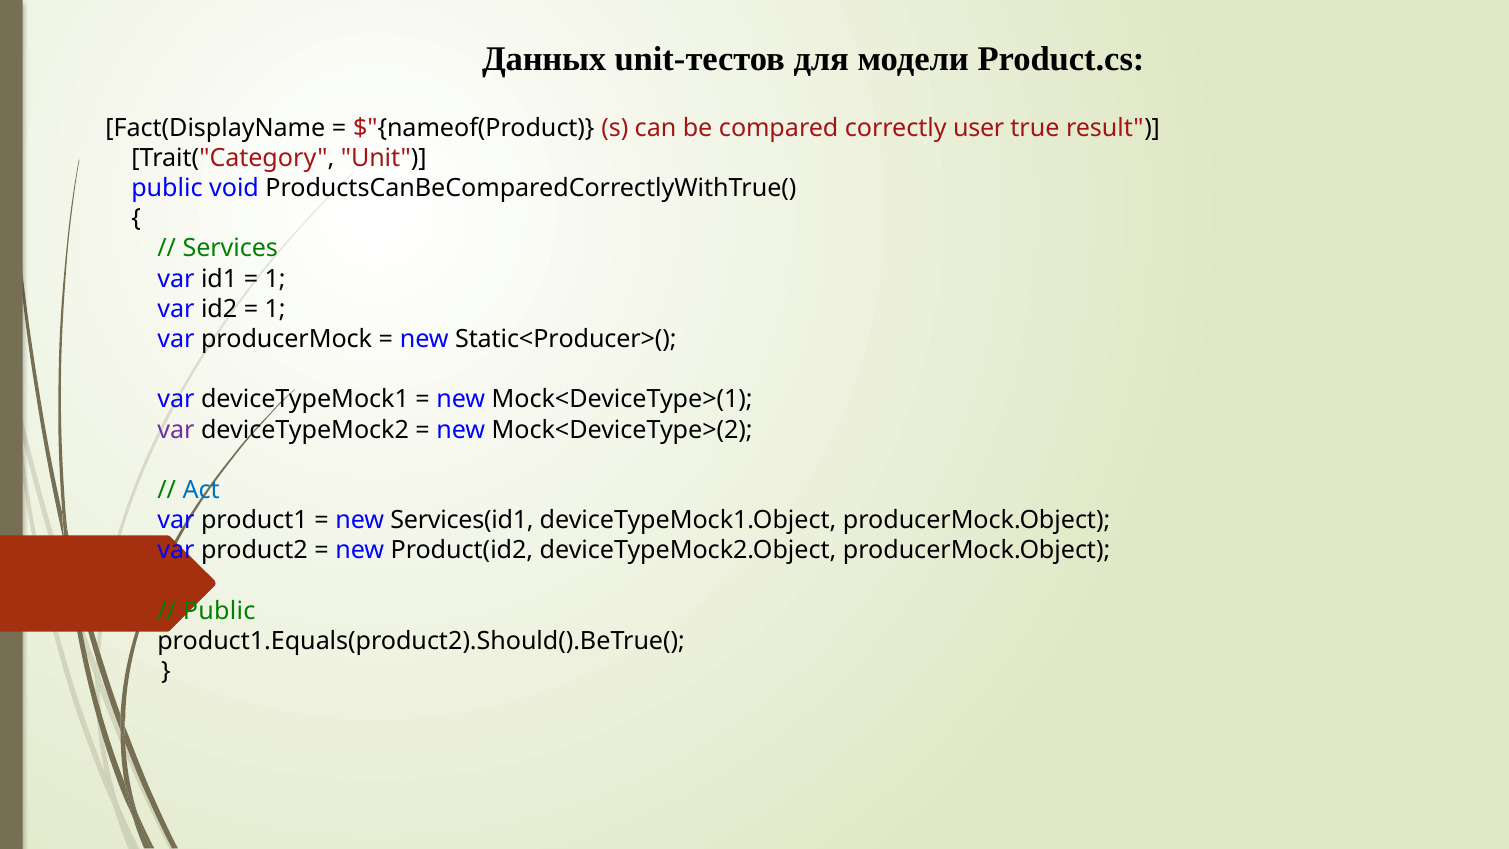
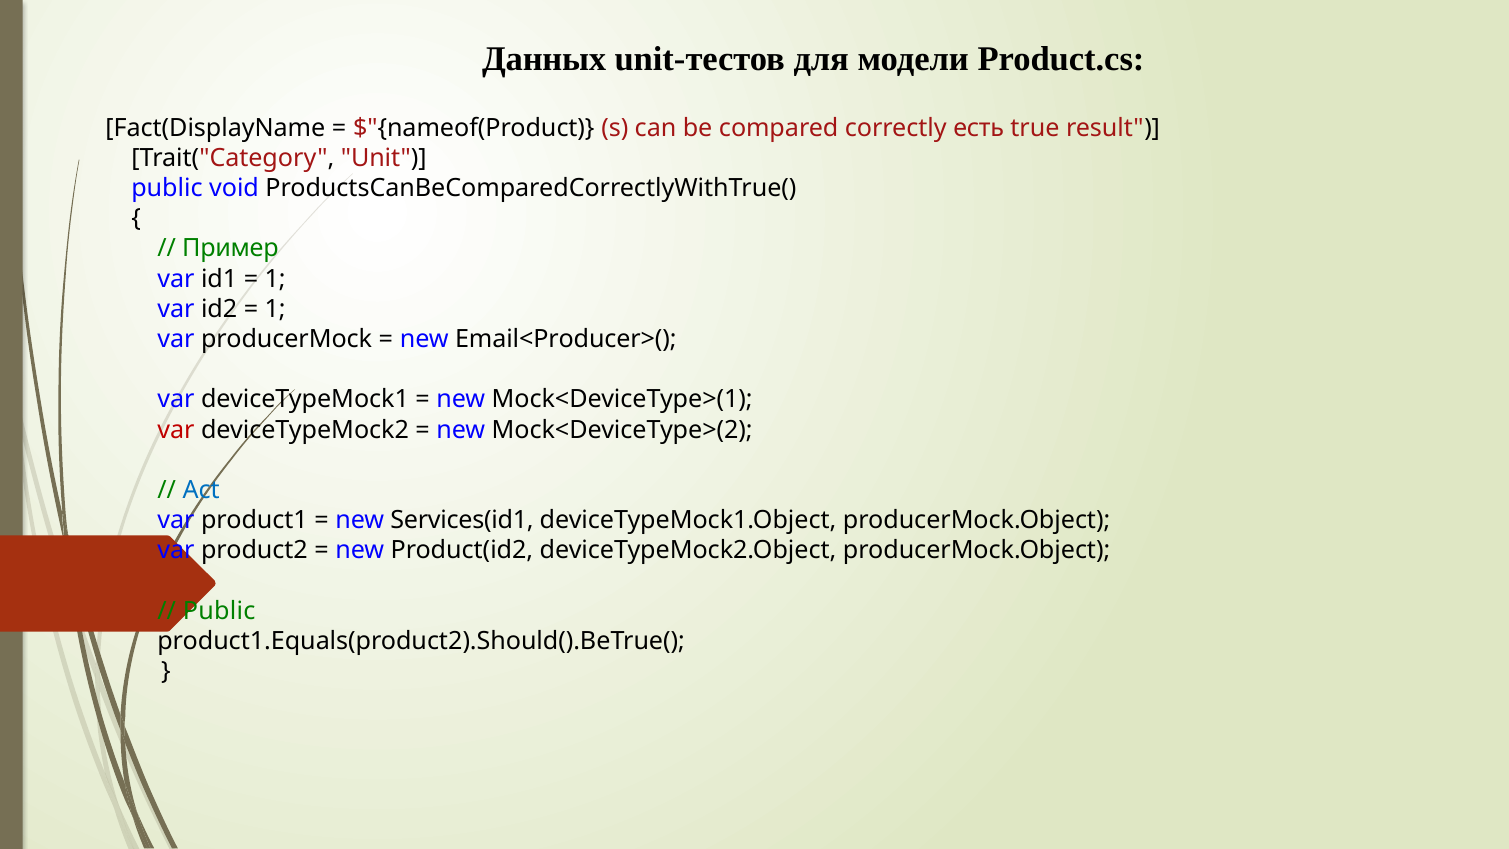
user: user -> есть
Services: Services -> Пример
Static<Producer>(: Static<Producer>( -> Email<Producer>(
var at (176, 430) colour: purple -> red
